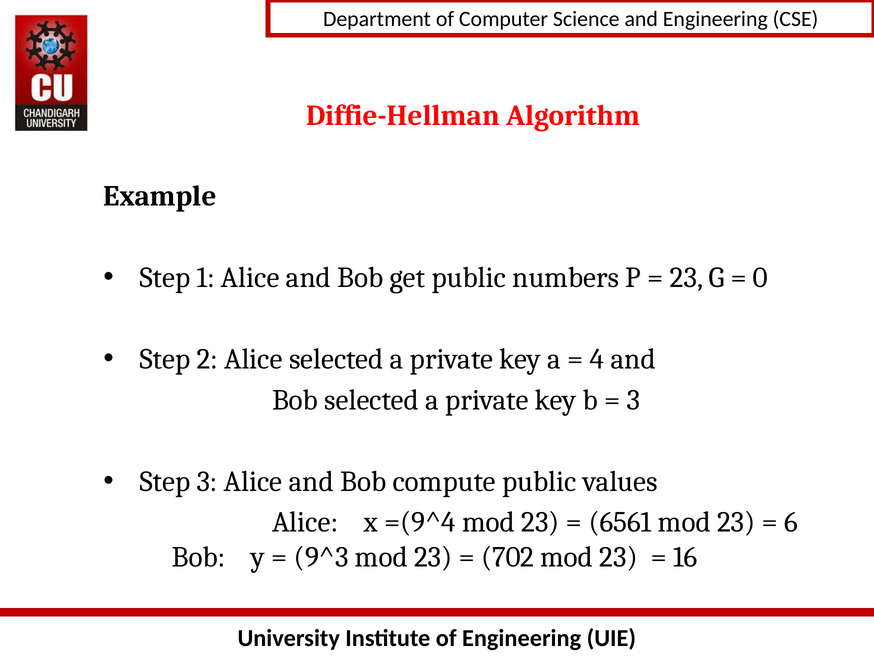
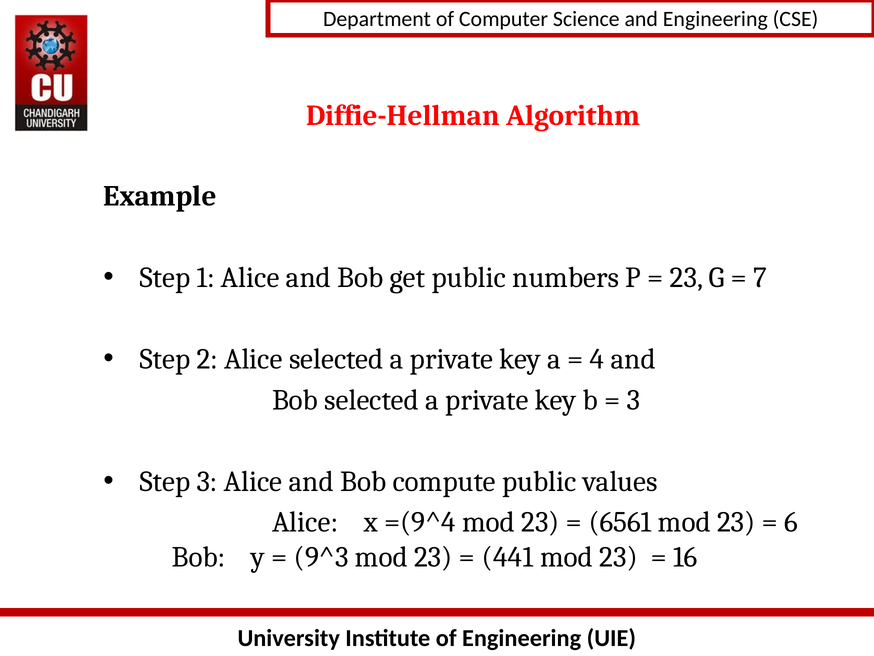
0: 0 -> 7
702: 702 -> 441
